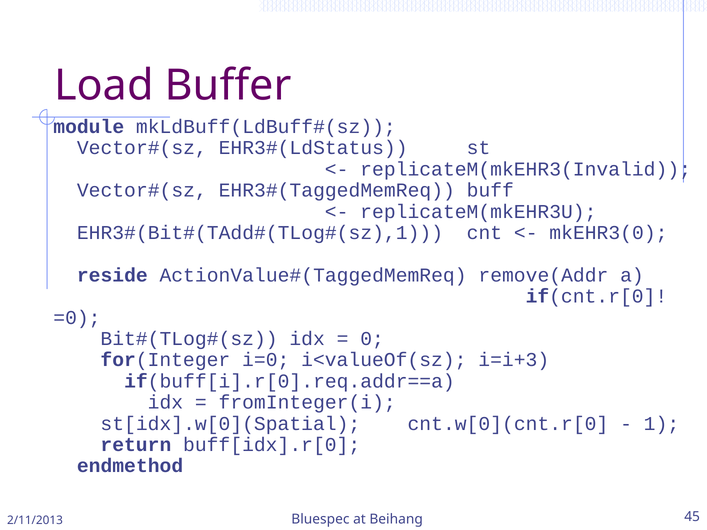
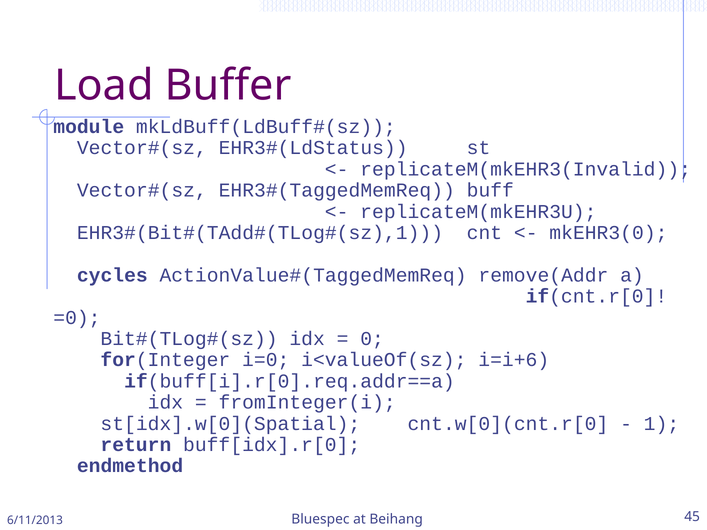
reside: reside -> cycles
i=i+3: i=i+3 -> i=i+6
2/11/2013: 2/11/2013 -> 6/11/2013
